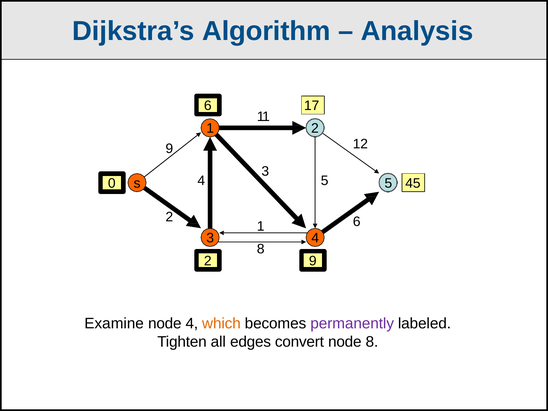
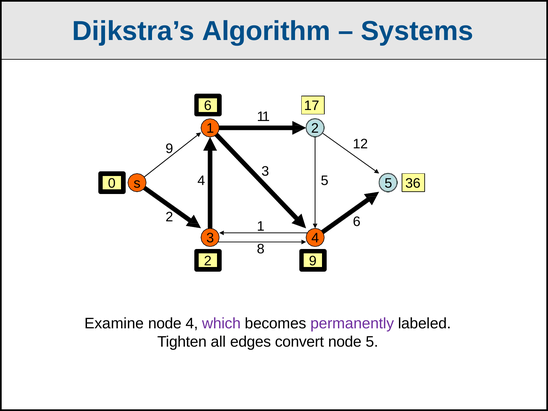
Analysis: Analysis -> Systems
45: 45 -> 36
which colour: orange -> purple
node 8: 8 -> 5
